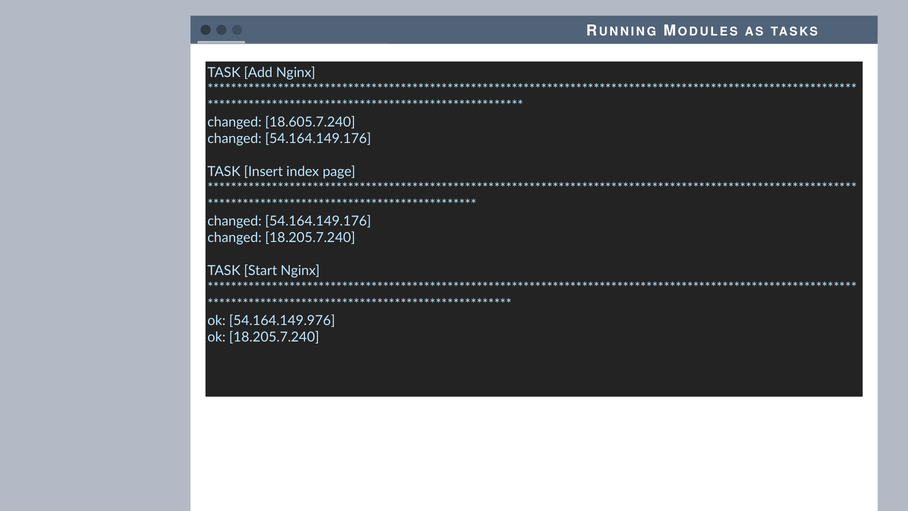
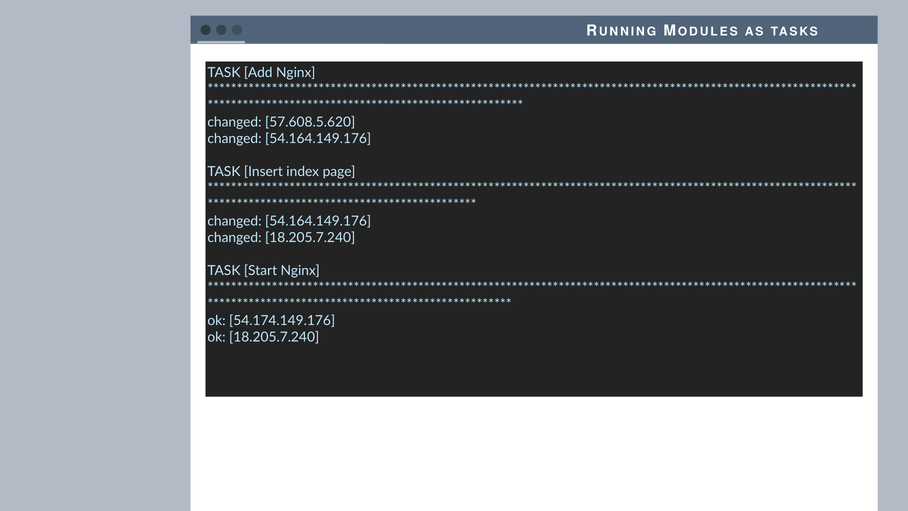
18.605.7.240: 18.605.7.240 -> 57.608.5.620
54.164.149.976: 54.164.149.976 -> 54.174.149.176
